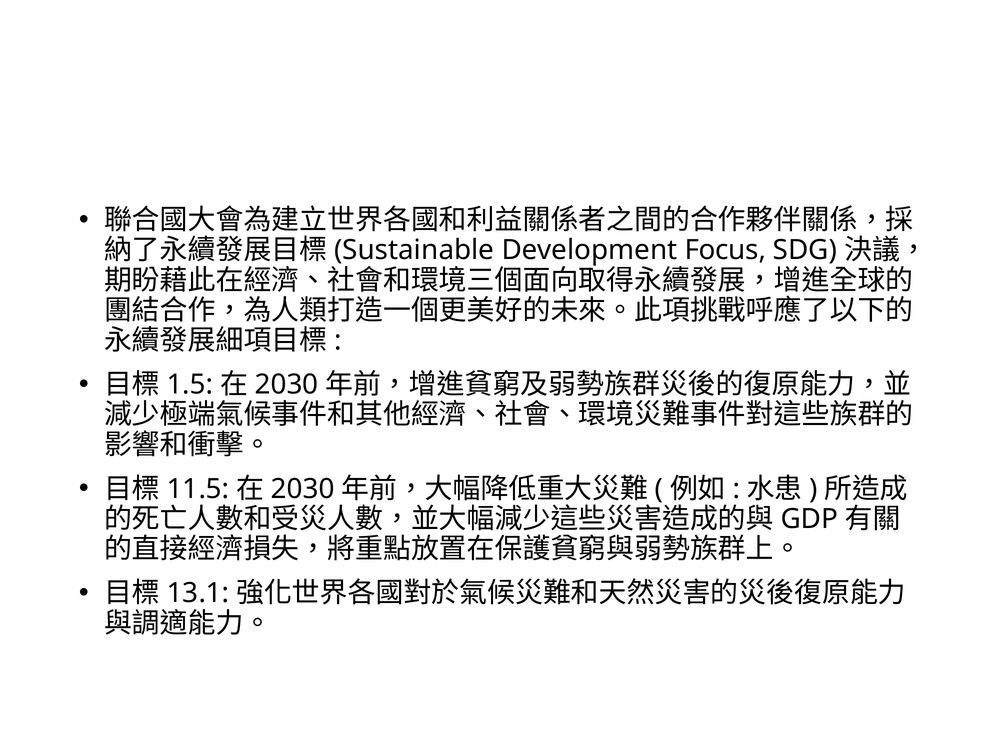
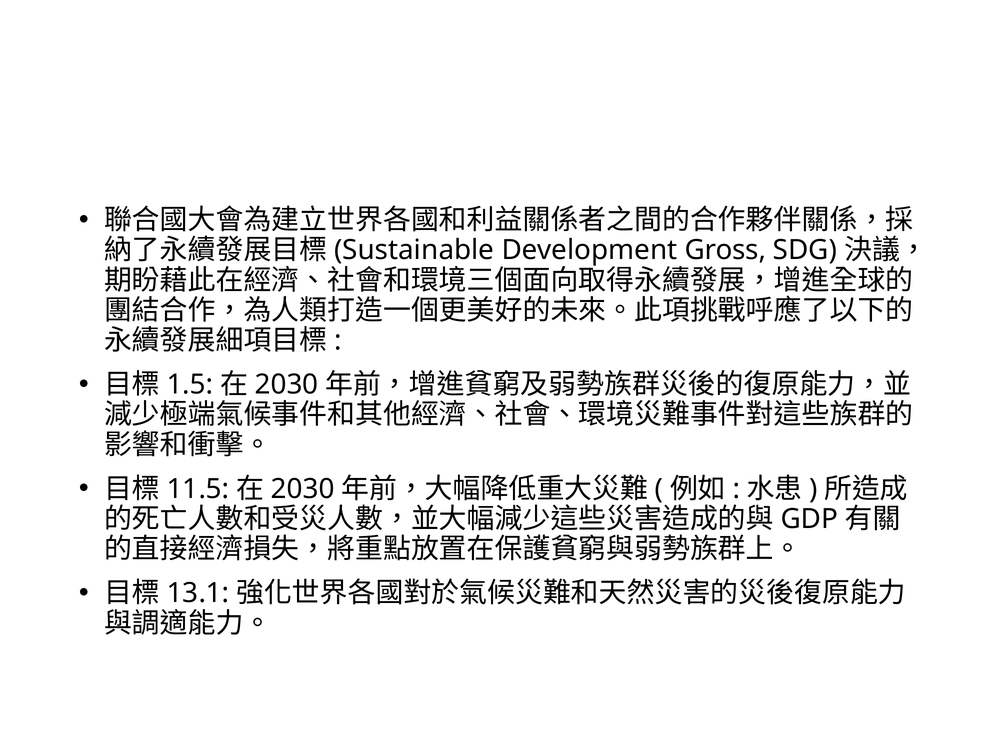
Focus: Focus -> Gross
